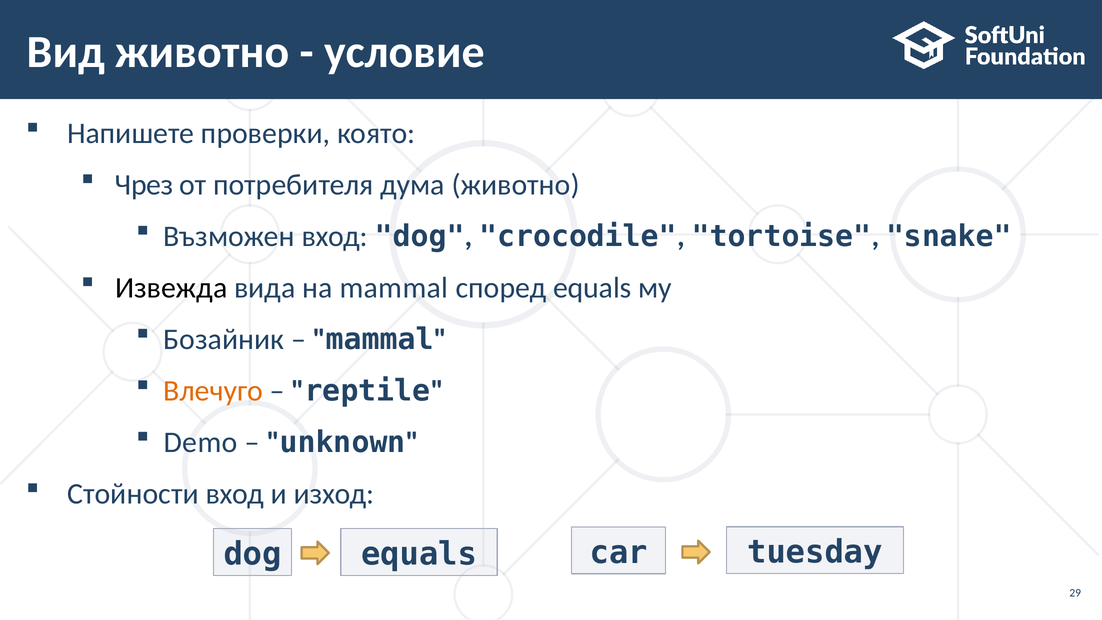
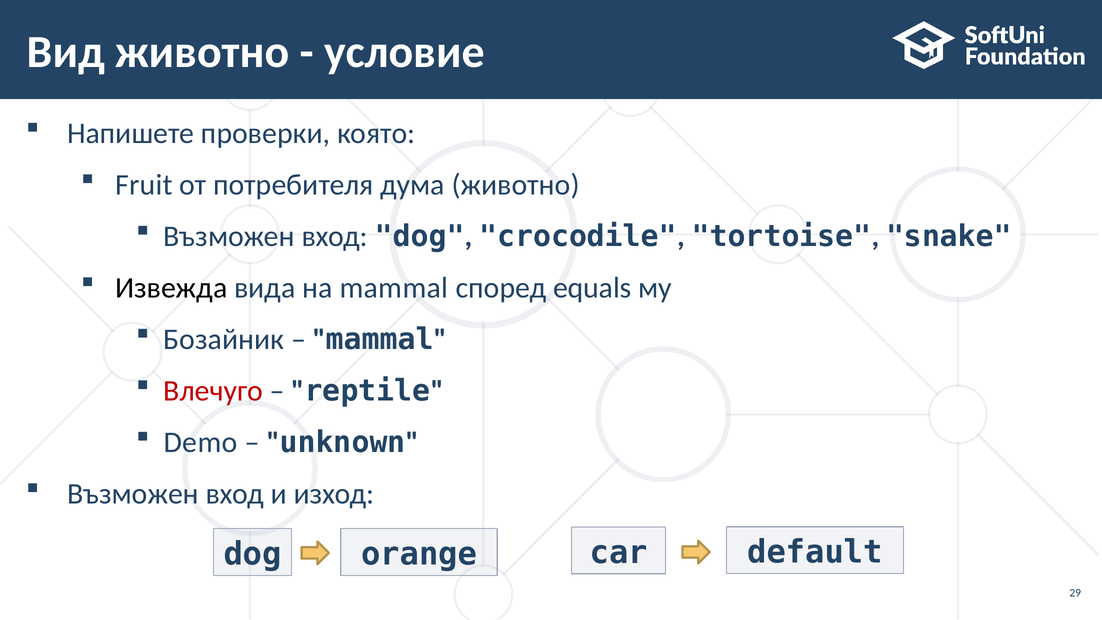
Чрез: Чрез -> Fruit
Влечуго colour: orange -> red
Стойности at (133, 494): Стойности -> Възможен
equals at (419, 554): equals -> orange
tuesday: tuesday -> default
